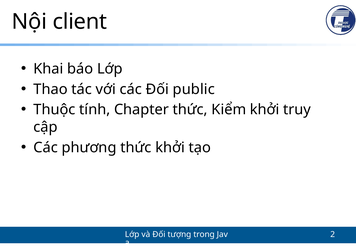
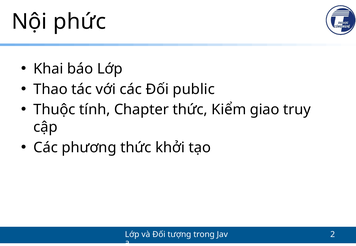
client: client -> phức
Kiểm khởi: khởi -> giao
